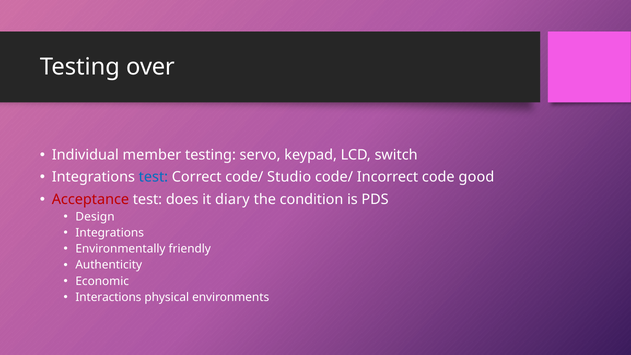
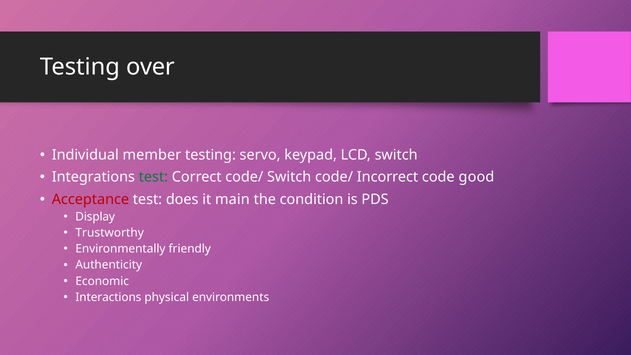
test at (153, 177) colour: blue -> green
code/ Studio: Studio -> Switch
diary: diary -> main
Design: Design -> Display
Integrations at (110, 233): Integrations -> Trustworthy
